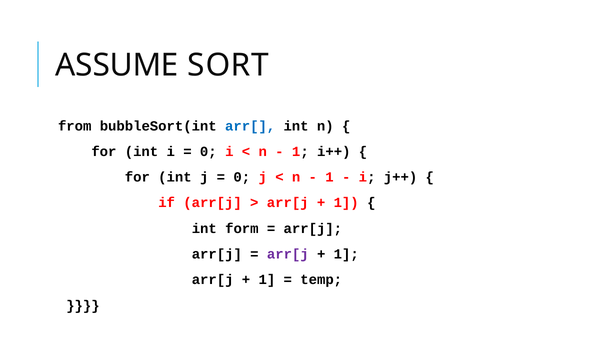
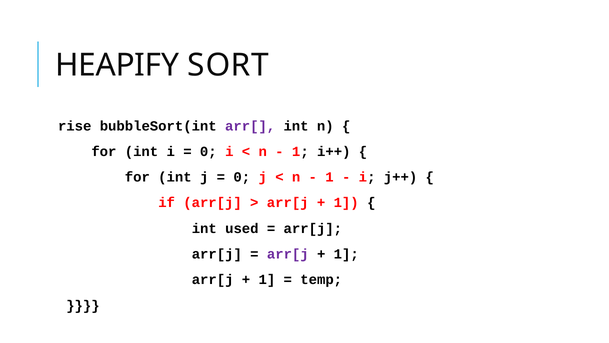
ASSUME: ASSUME -> HEAPIFY
from: from -> rise
arr[ colour: blue -> purple
form: form -> used
